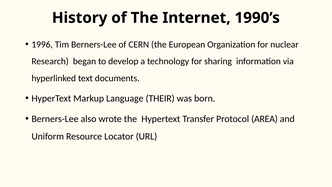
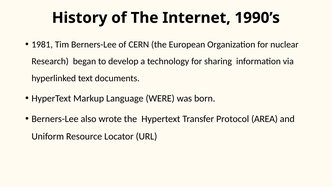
1996: 1996 -> 1981
THEIR: THEIR -> WERE
